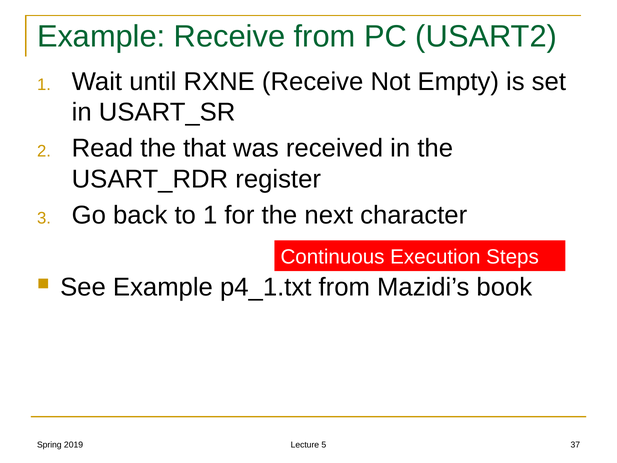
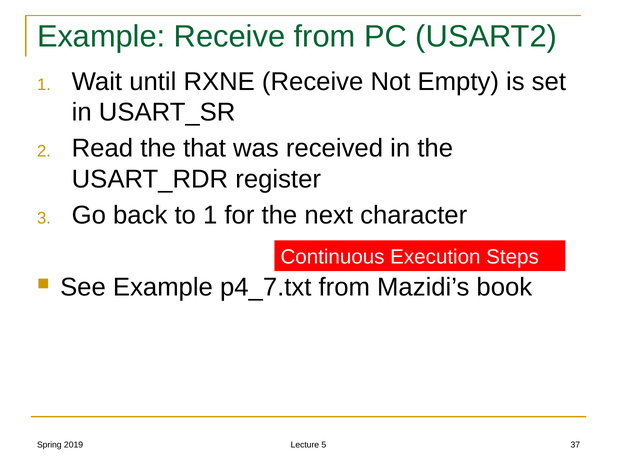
p4_1.txt: p4_1.txt -> p4_7.txt
